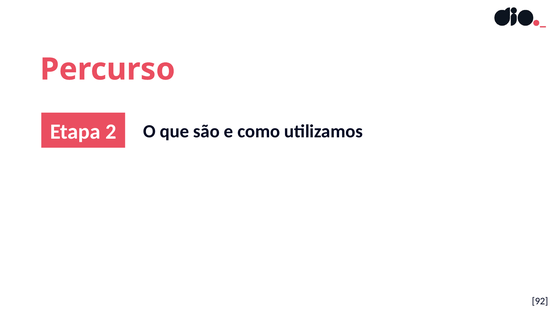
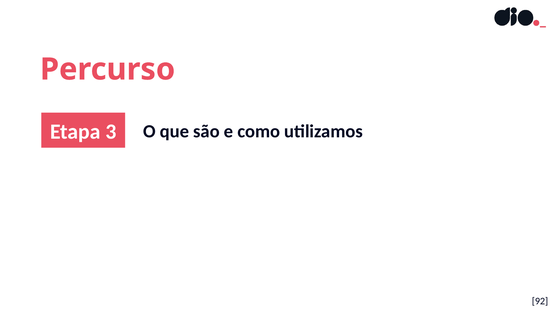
2: 2 -> 3
